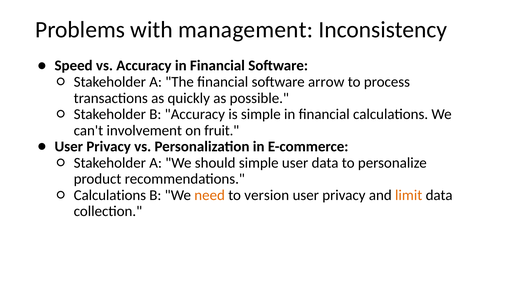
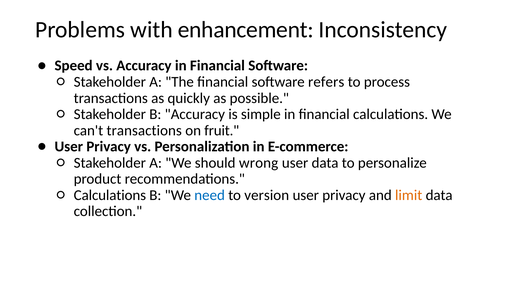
management: management -> enhancement
arrow: arrow -> refers
can't involvement: involvement -> transactions
should simple: simple -> wrong
need colour: orange -> blue
